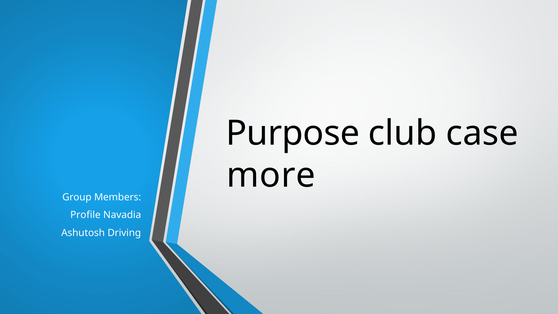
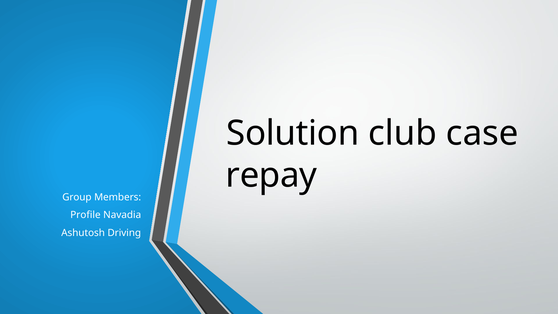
Purpose: Purpose -> Solution
more: more -> repay
